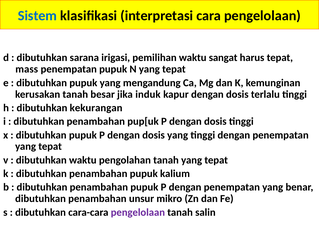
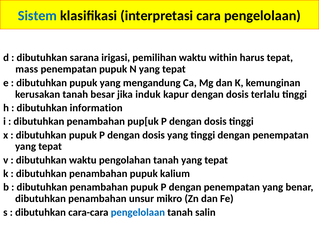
sangat: sangat -> within
kekurangan: kekurangan -> information
pengelolaan at (138, 213) colour: purple -> blue
